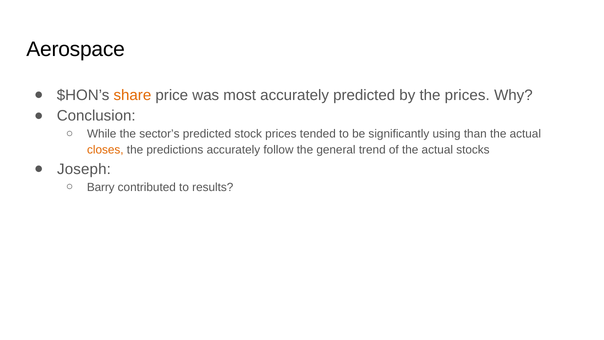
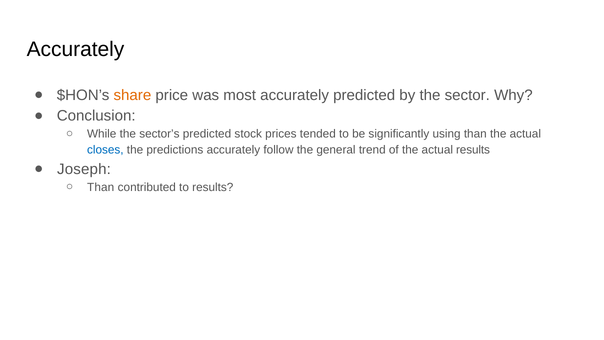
Aerospace at (76, 49): Aerospace -> Accurately
the prices: prices -> sector
closes colour: orange -> blue
actual stocks: stocks -> results
Barry at (101, 187): Barry -> Than
